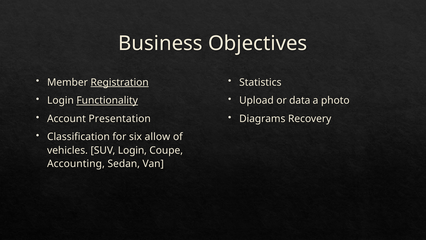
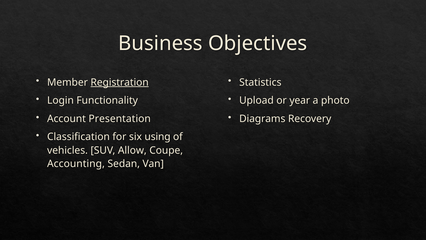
Functionality underline: present -> none
data: data -> year
allow: allow -> using
SUV Login: Login -> Allow
